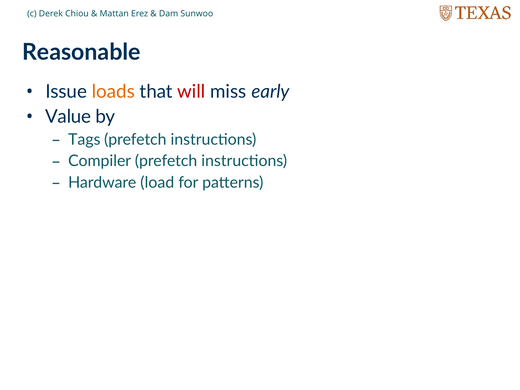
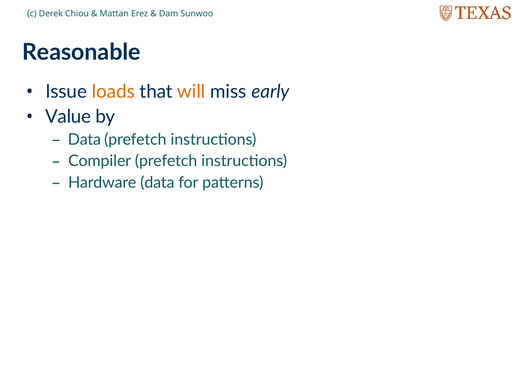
will colour: red -> orange
Tags at (84, 140): Tags -> Data
Hardware load: load -> data
